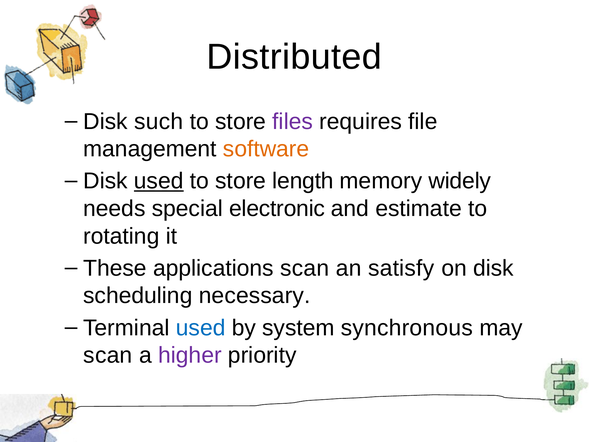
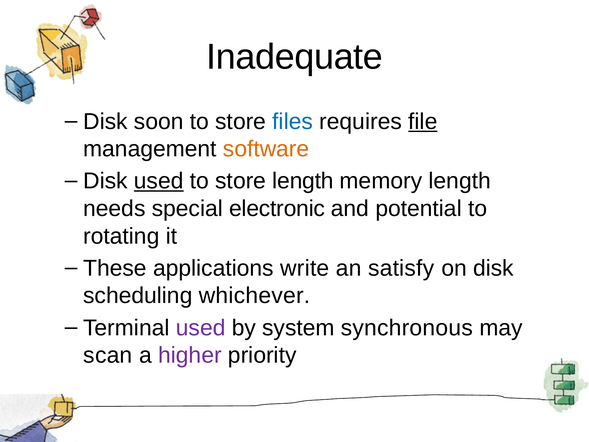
Distributed: Distributed -> Inadequate
such: such -> soon
files colour: purple -> blue
file underline: none -> present
memory widely: widely -> length
estimate: estimate -> potential
applications scan: scan -> write
necessary: necessary -> whichever
used at (201, 328) colour: blue -> purple
